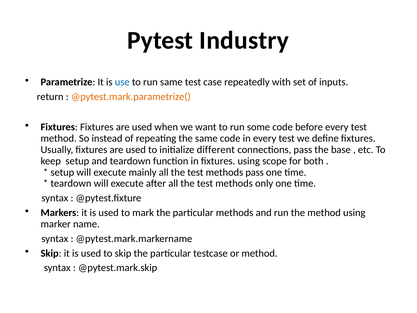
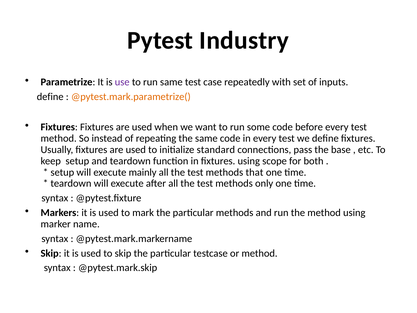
use colour: blue -> purple
return at (50, 97): return -> define
different: different -> standard
methods pass: pass -> that
